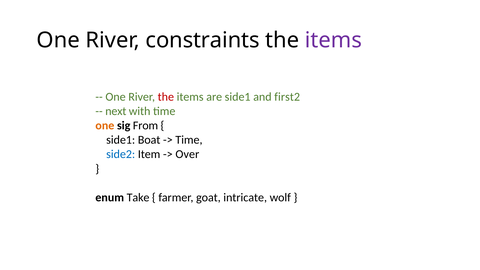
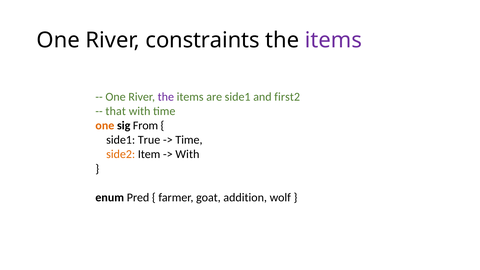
the at (166, 97) colour: red -> purple
next: next -> that
Boat: Boat -> True
side2 colour: blue -> orange
Over at (187, 154): Over -> With
Take: Take -> Pred
intricate: intricate -> addition
